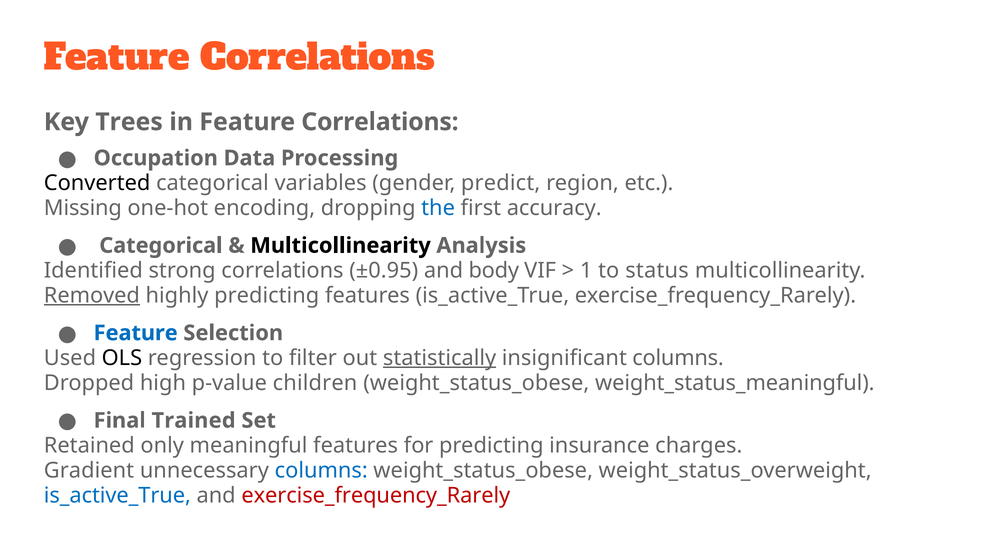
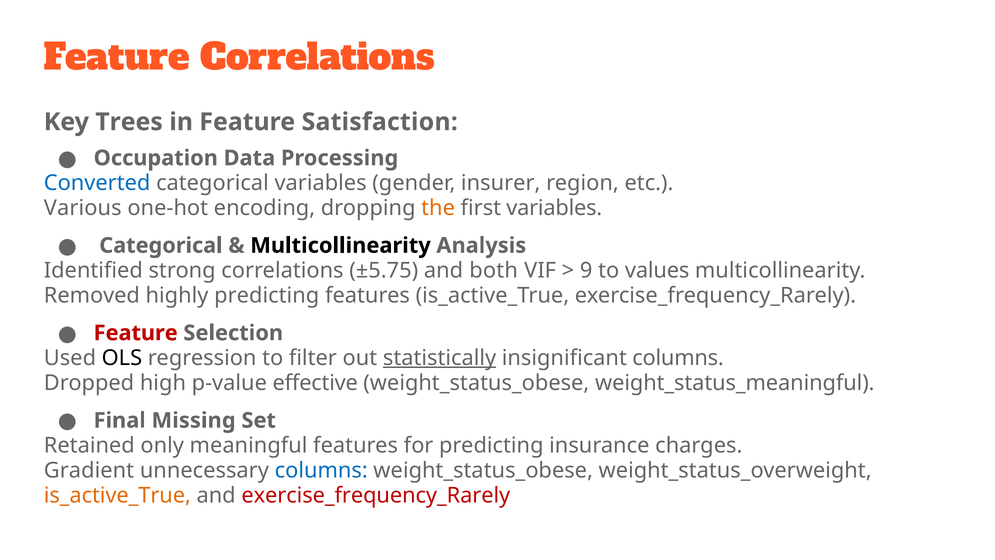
in Feature Correlations: Correlations -> Satisfaction
Converted colour: black -> blue
predict: predict -> insurer
Missing: Missing -> Various
the colour: blue -> orange
first accuracy: accuracy -> variables
±0.95: ±0.95 -> ±5.75
body: body -> both
1: 1 -> 9
status: status -> values
Removed underline: present -> none
Feature at (136, 333) colour: blue -> red
children: children -> effective
Trained: Trained -> Missing
is_active_True at (117, 495) colour: blue -> orange
